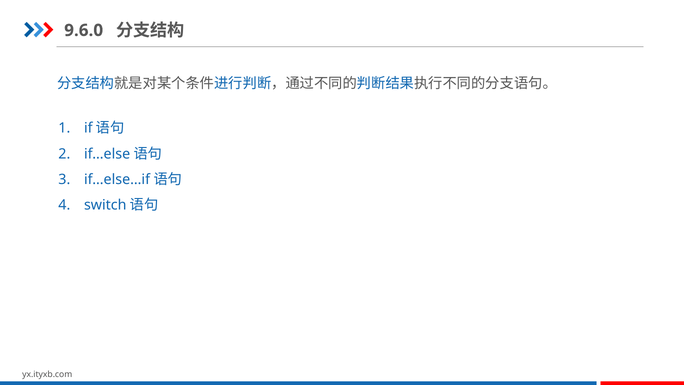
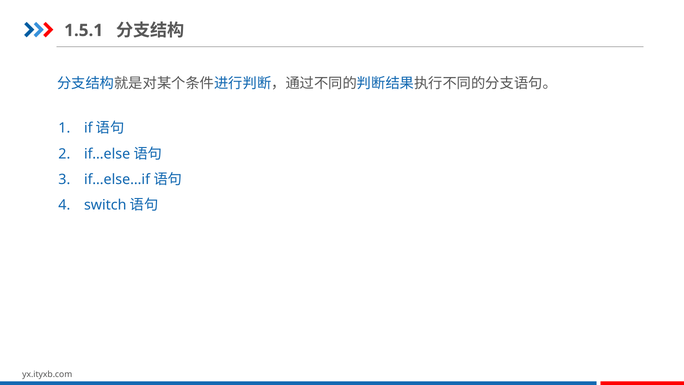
9.6.0: 9.6.0 -> 1.5.1
